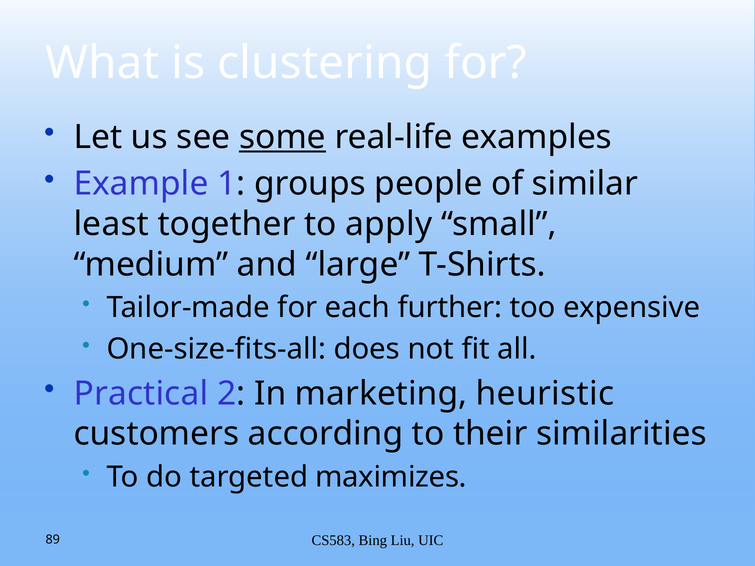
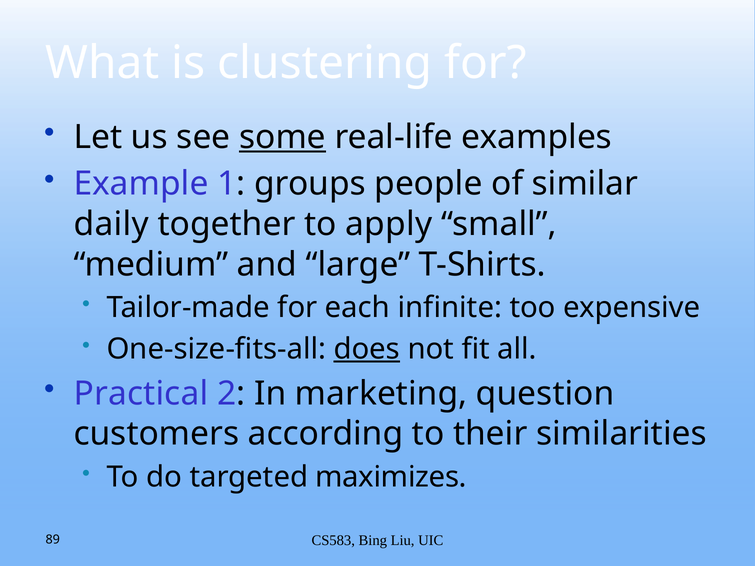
least: least -> daily
further: further -> infinite
does underline: none -> present
heuristic: heuristic -> question
